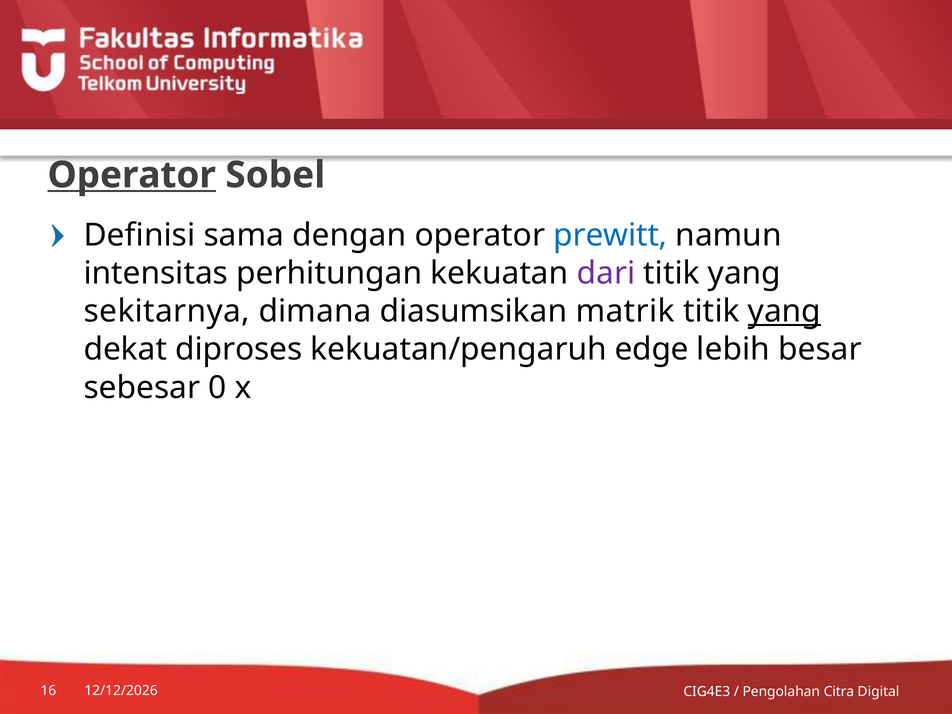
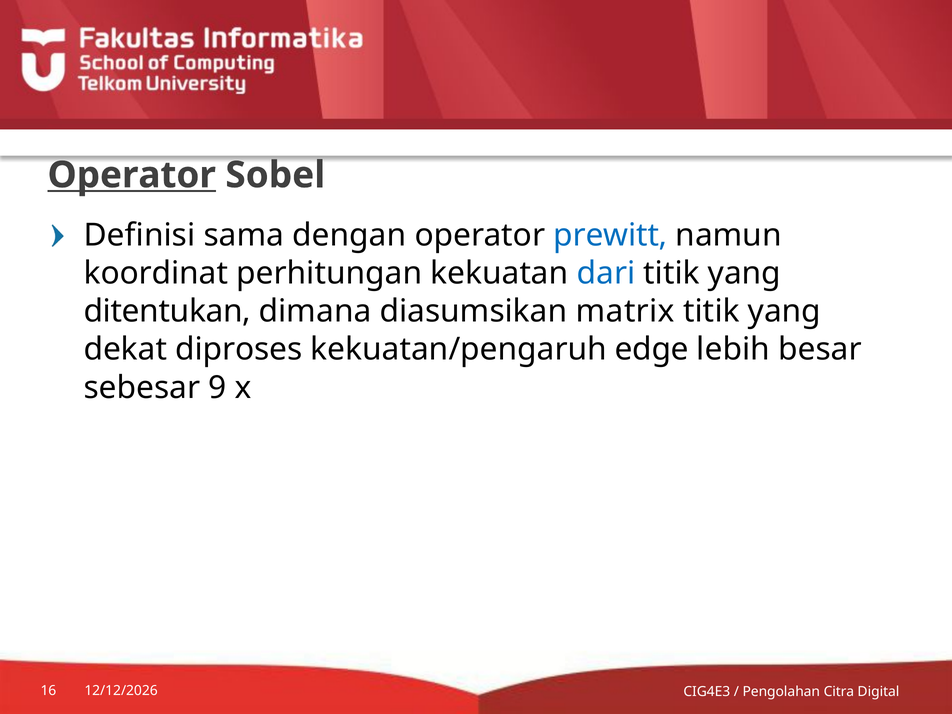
intensitas: intensitas -> koordinat
dari colour: purple -> blue
sekitarnya: sekitarnya -> ditentukan
matrik: matrik -> matrix
yang at (784, 311) underline: present -> none
0: 0 -> 9
